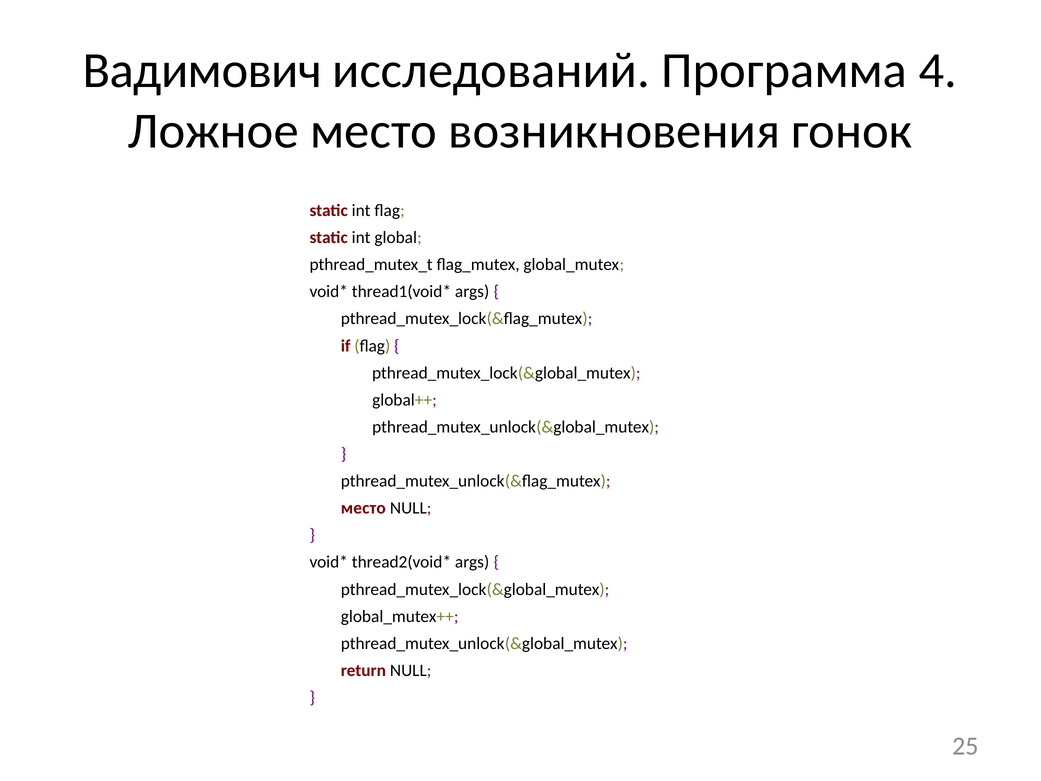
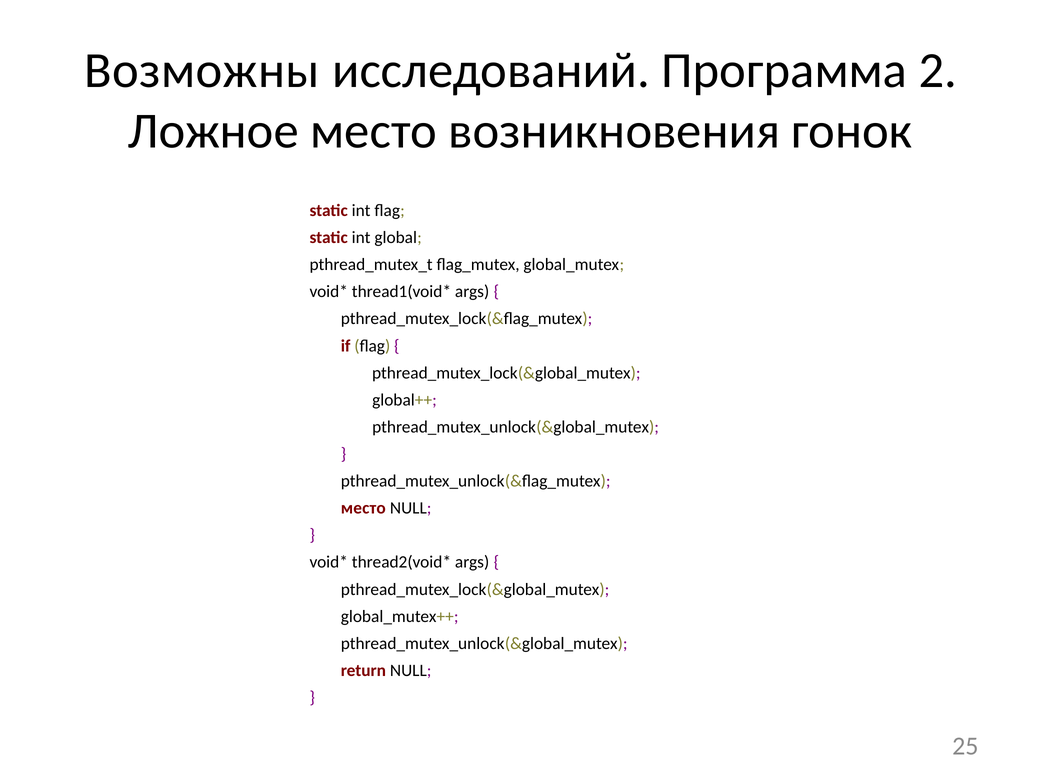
Вадимович: Вадимович -> Возможны
4: 4 -> 2
